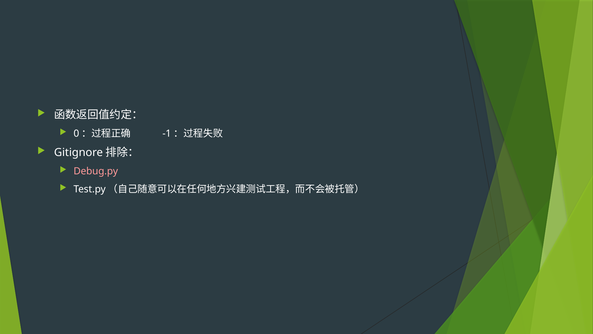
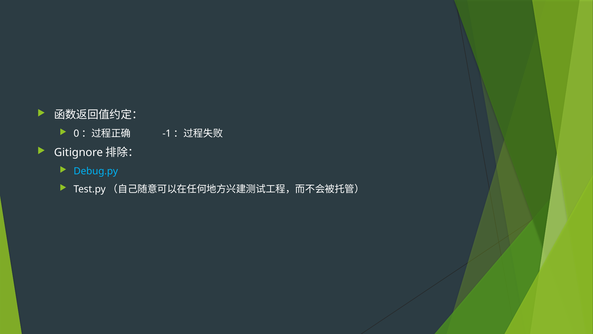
Debug.py colour: pink -> light blue
